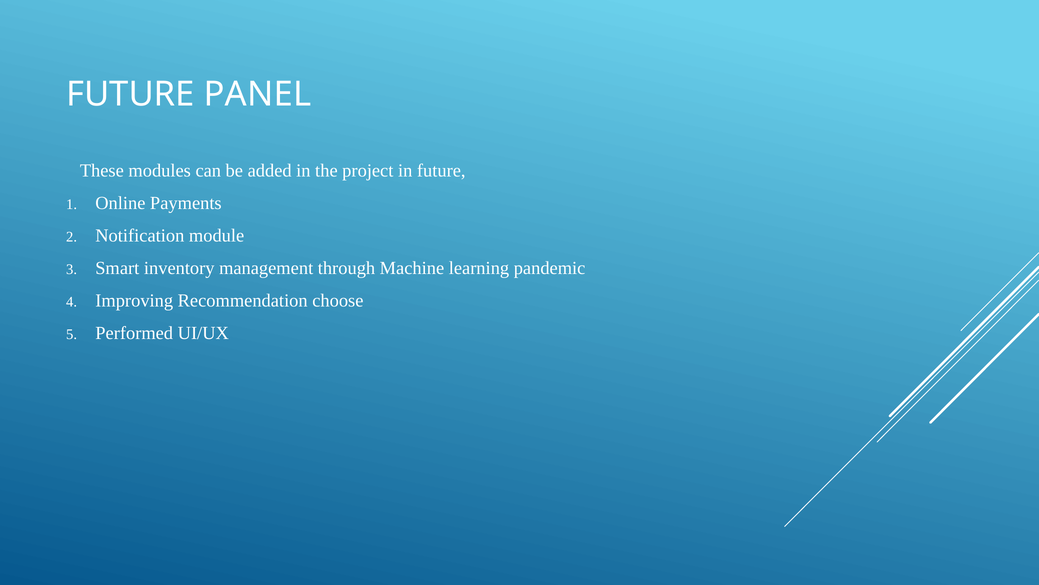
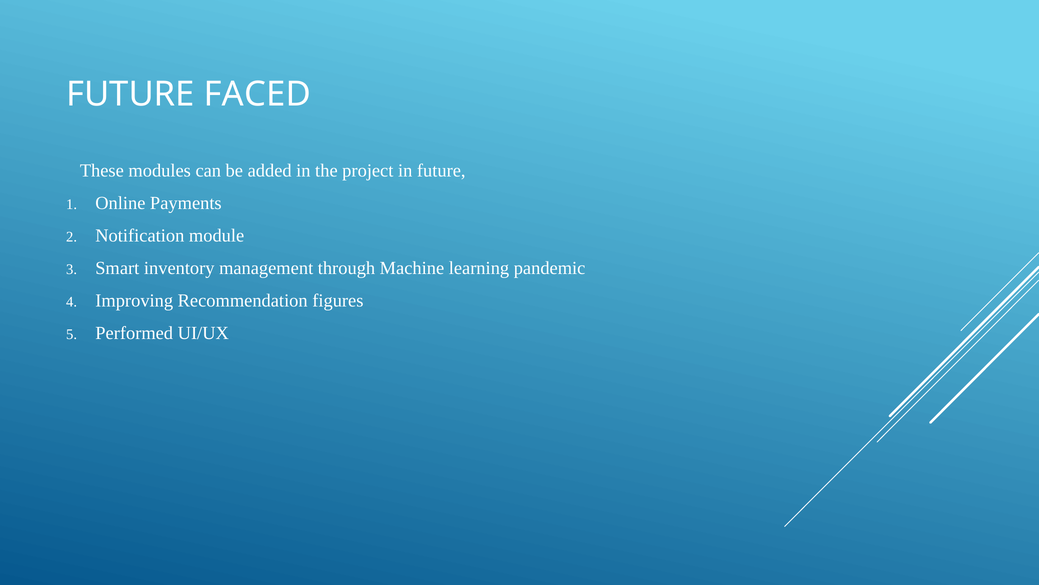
PANEL: PANEL -> FACED
choose: choose -> figures
